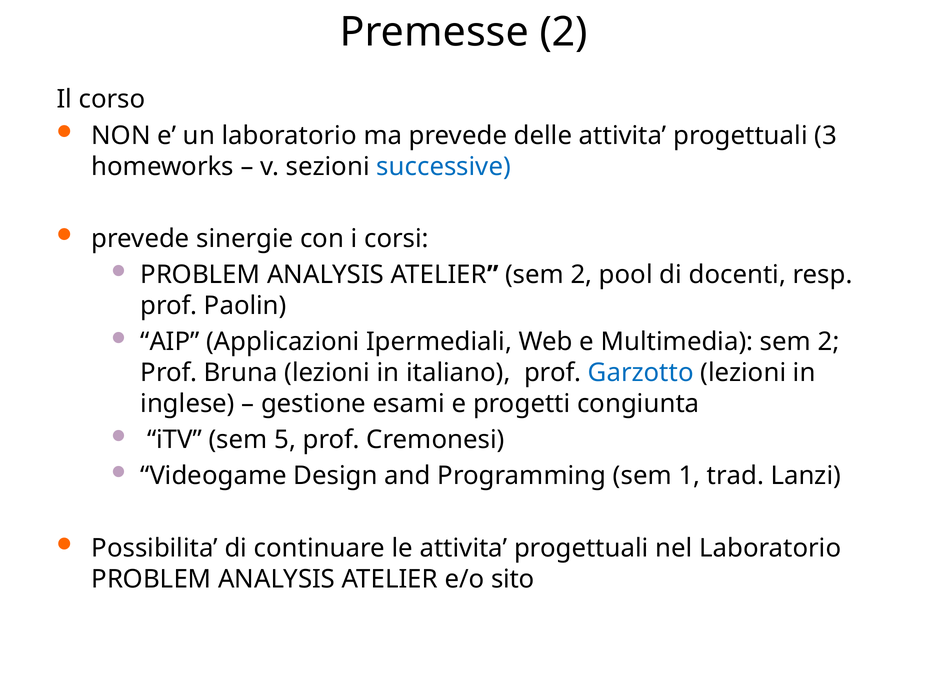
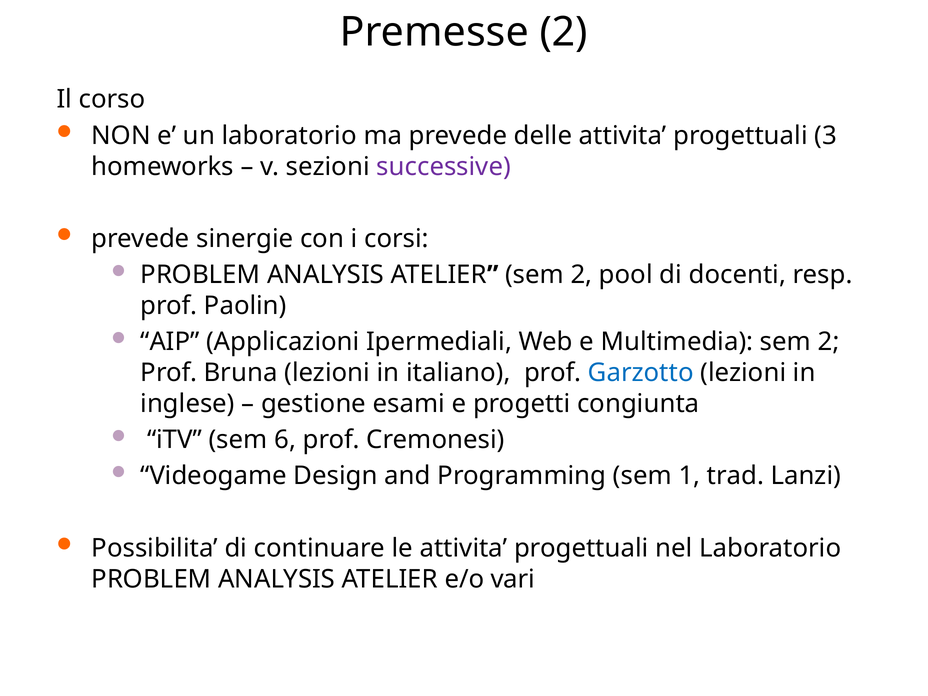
successive colour: blue -> purple
5: 5 -> 6
sito: sito -> vari
